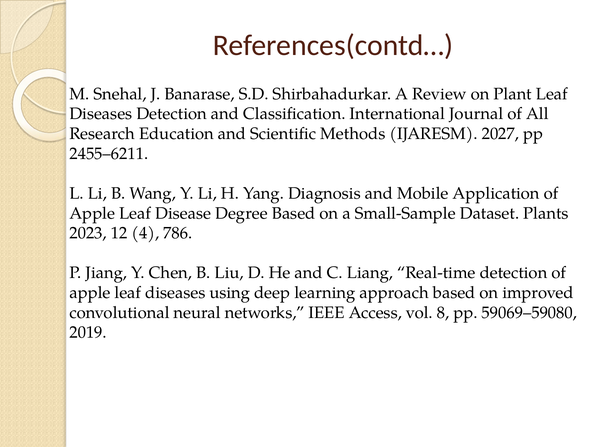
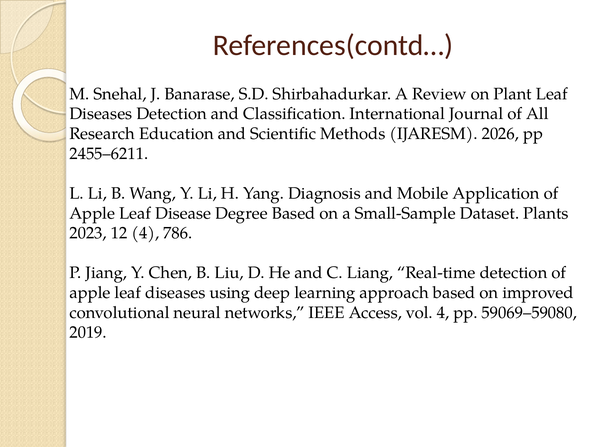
2027: 2027 -> 2026
vol 8: 8 -> 4
